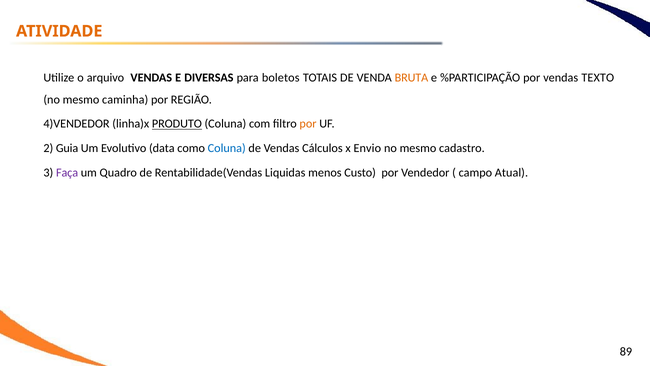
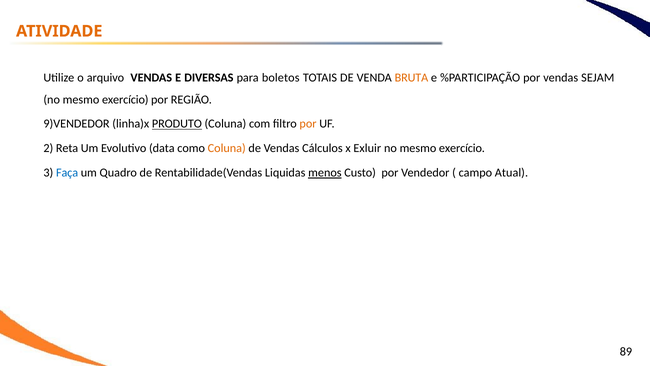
TEXTO: TEXTO -> SEJAM
caminha at (125, 99): caminha -> exercício
4)VENDEDOR: 4)VENDEDOR -> 9)VENDEDOR
Guia: Guia -> Reta
Coluna at (227, 148) colour: blue -> orange
Envio: Envio -> Exluir
cadastro at (462, 148): cadastro -> exercício
Faça colour: purple -> blue
menos underline: none -> present
